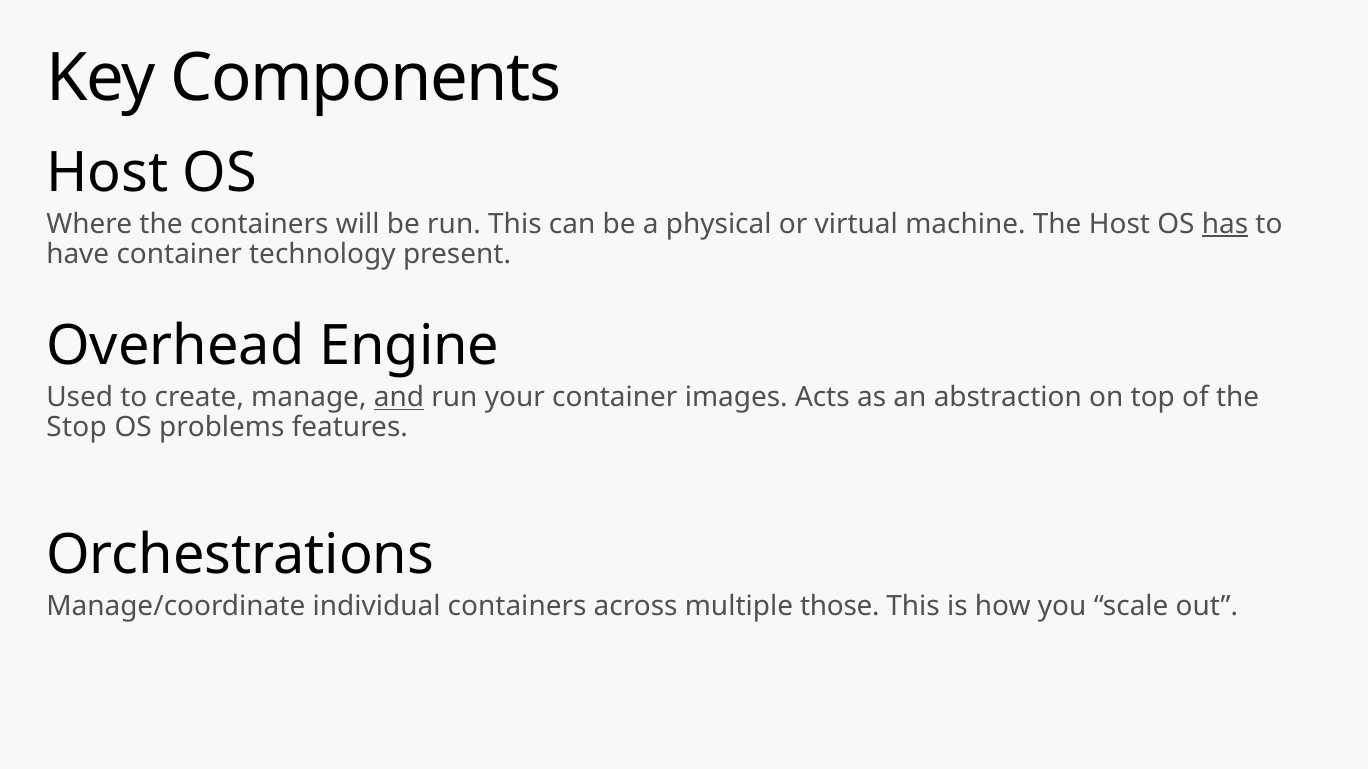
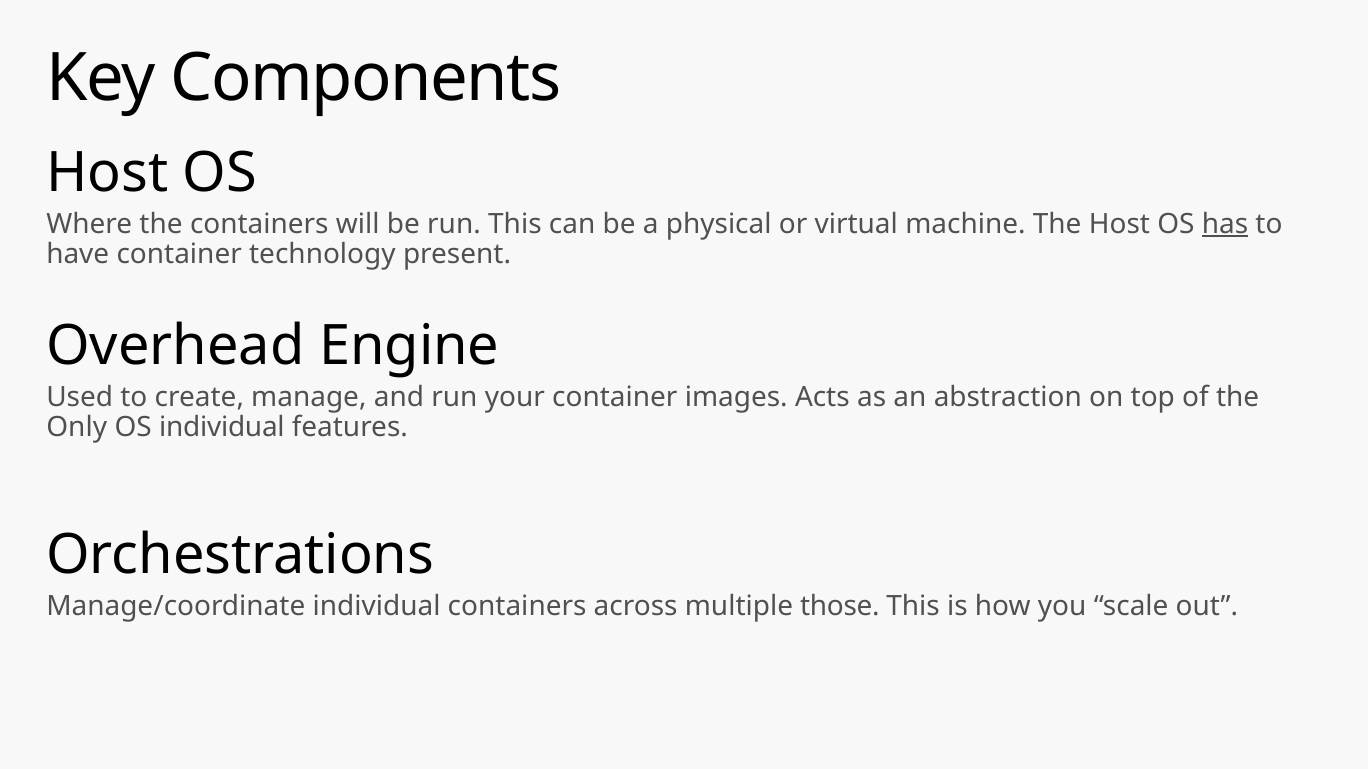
and underline: present -> none
Stop: Stop -> Only
OS problems: problems -> individual
